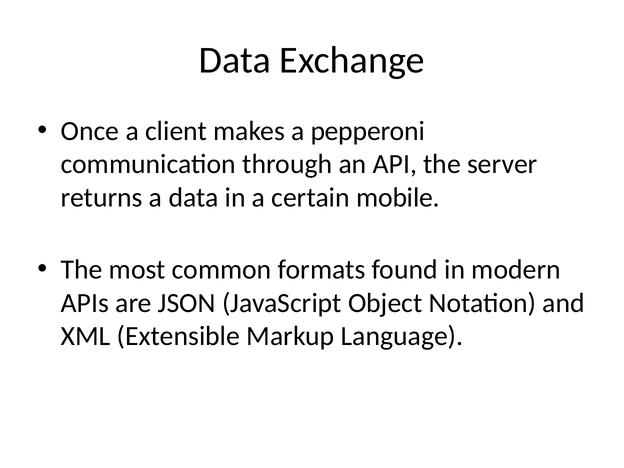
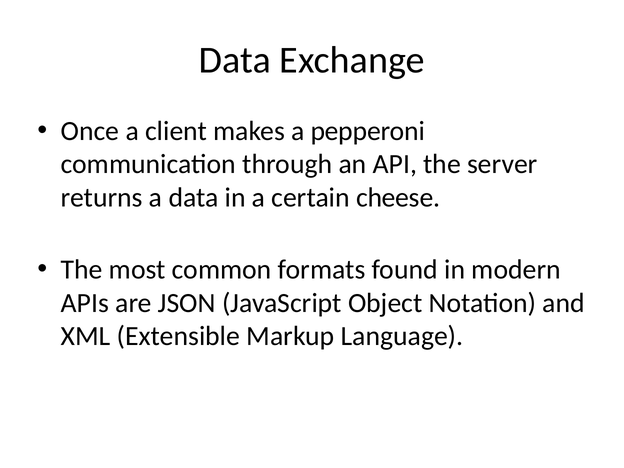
mobile: mobile -> cheese
